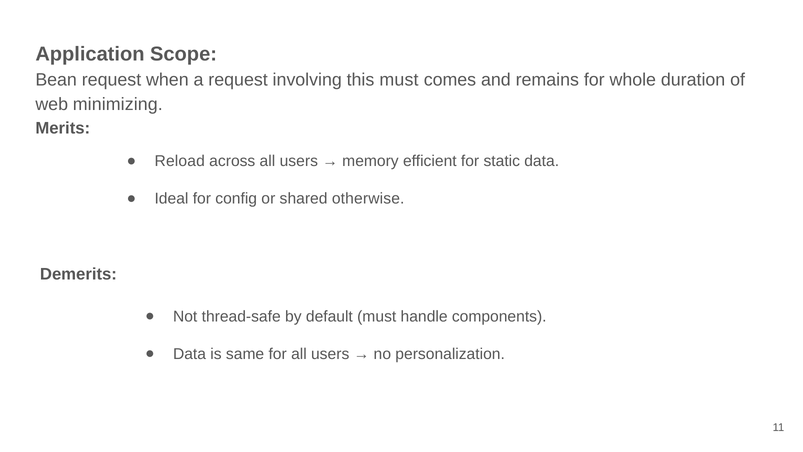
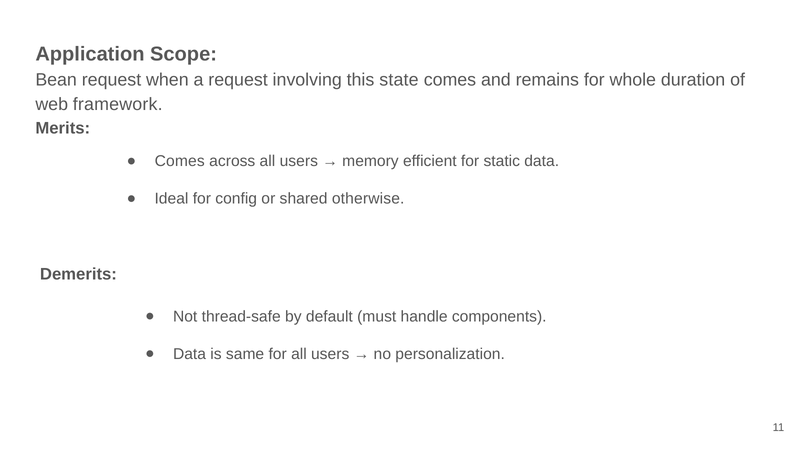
this must: must -> state
minimizing: minimizing -> framework
Reload at (180, 161): Reload -> Comes
